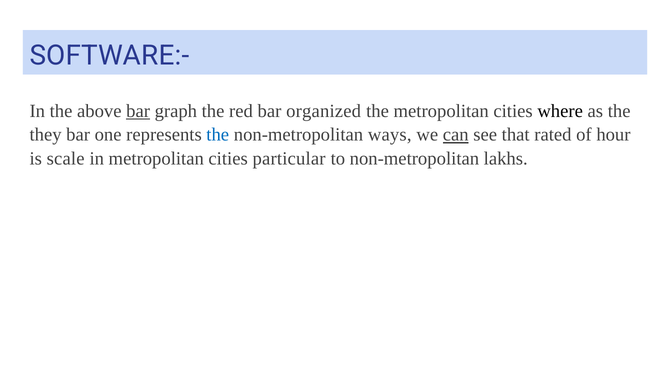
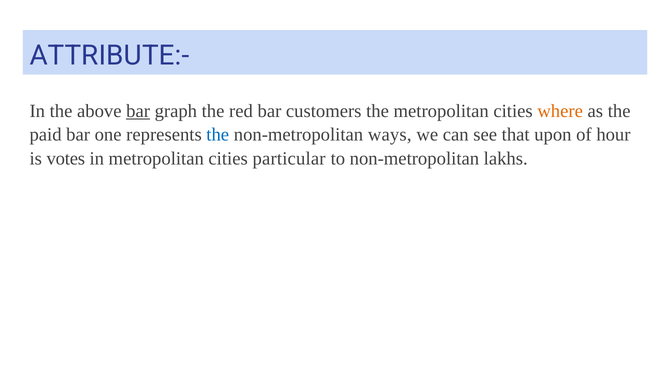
SOFTWARE:-: SOFTWARE:- -> ATTRIBUTE:-
organized: organized -> customers
where colour: black -> orange
they: they -> paid
can underline: present -> none
rated: rated -> upon
scale: scale -> votes
